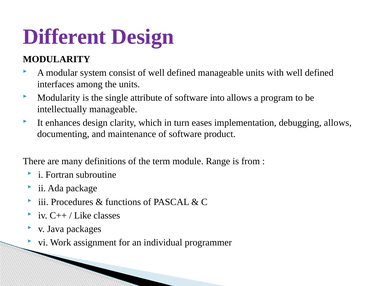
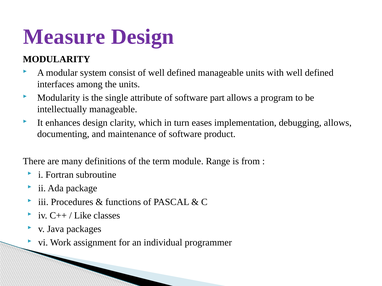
Different: Different -> Measure
into: into -> part
